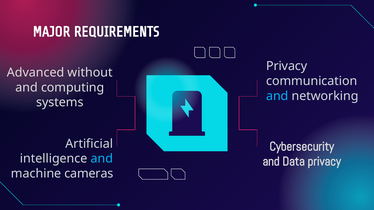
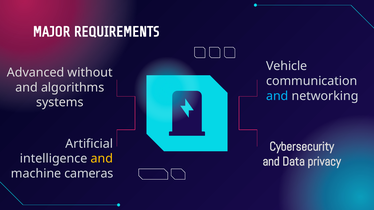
Privacy at (287, 66): Privacy -> Vehicle
computing: computing -> algorithms
and at (102, 159) colour: light blue -> yellow
